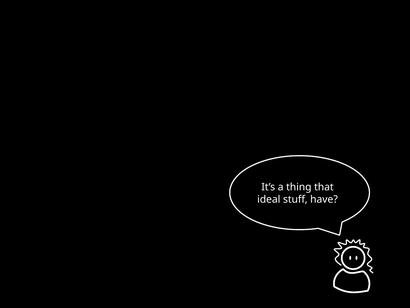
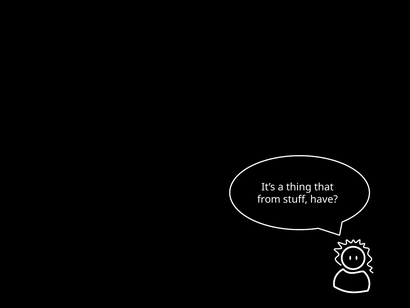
ideal: ideal -> from
